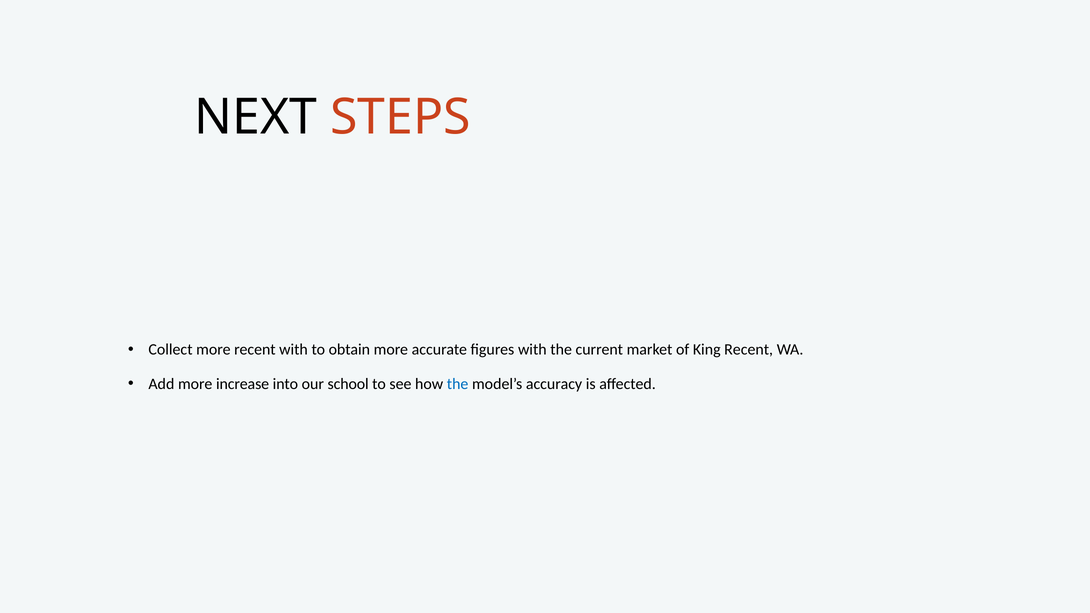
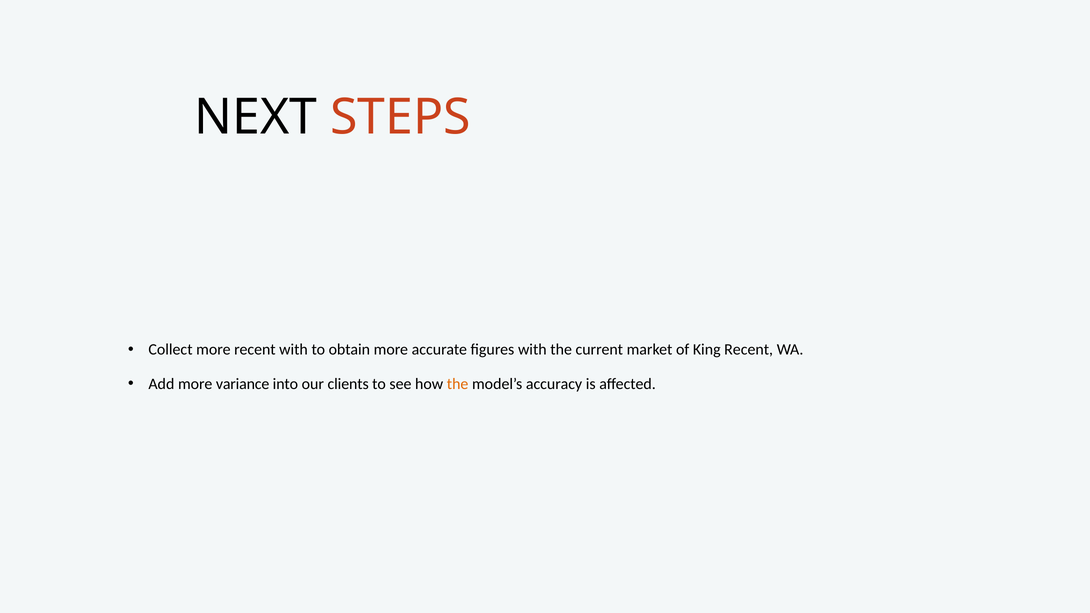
increase: increase -> variance
school: school -> clients
the at (458, 384) colour: blue -> orange
